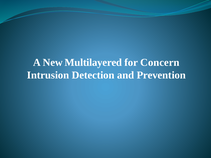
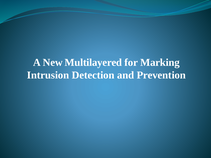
Concern: Concern -> Marking
